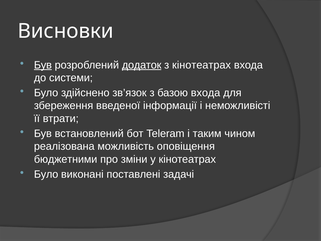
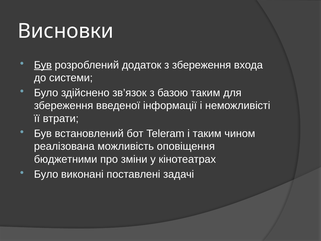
додаток underline: present -> none
з кінотеатрах: кінотеатрах -> збереження
базою входа: входа -> таким
